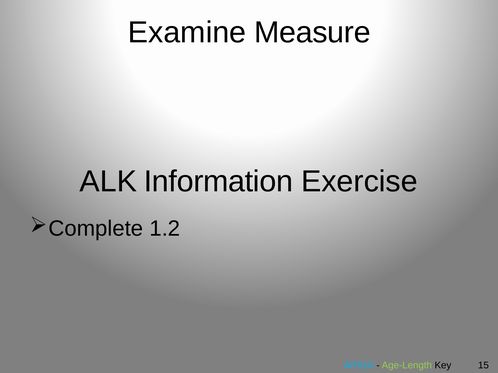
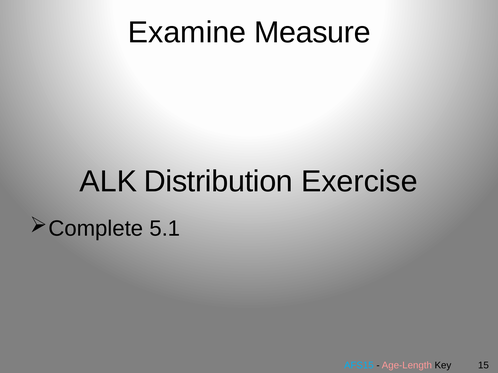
Information: Information -> Distribution
1.2: 1.2 -> 5.1
Age-Length colour: light green -> pink
